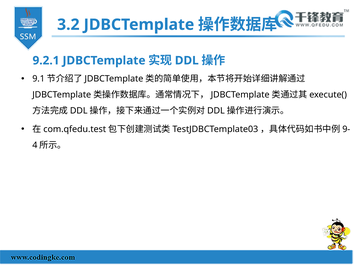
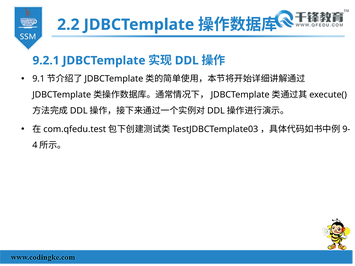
3.2: 3.2 -> 2.2
